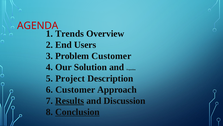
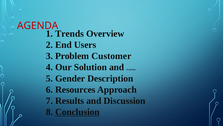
Project: Project -> Gender
Customer at (75, 89): Customer -> Resources
Results underline: present -> none
